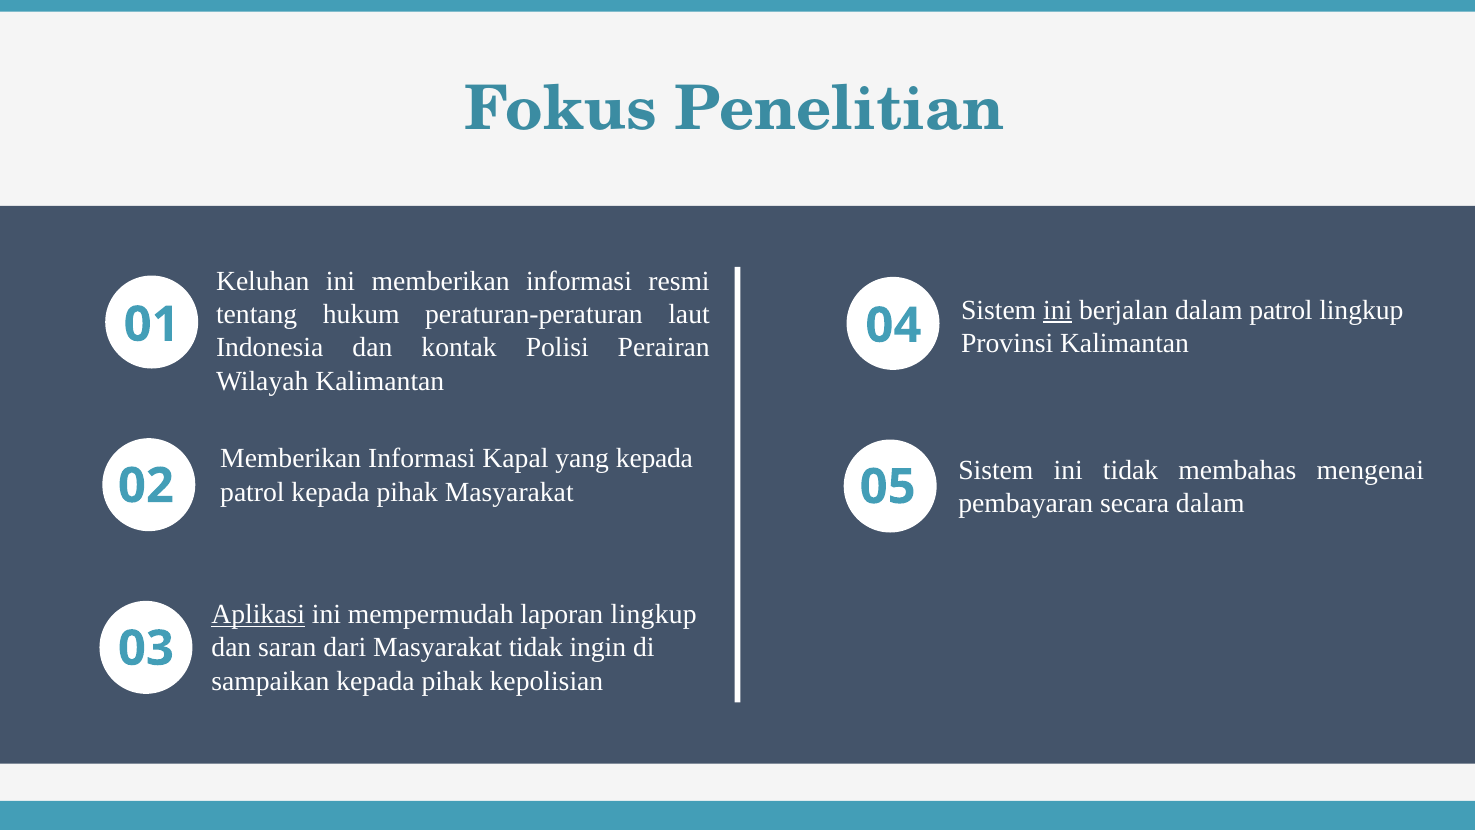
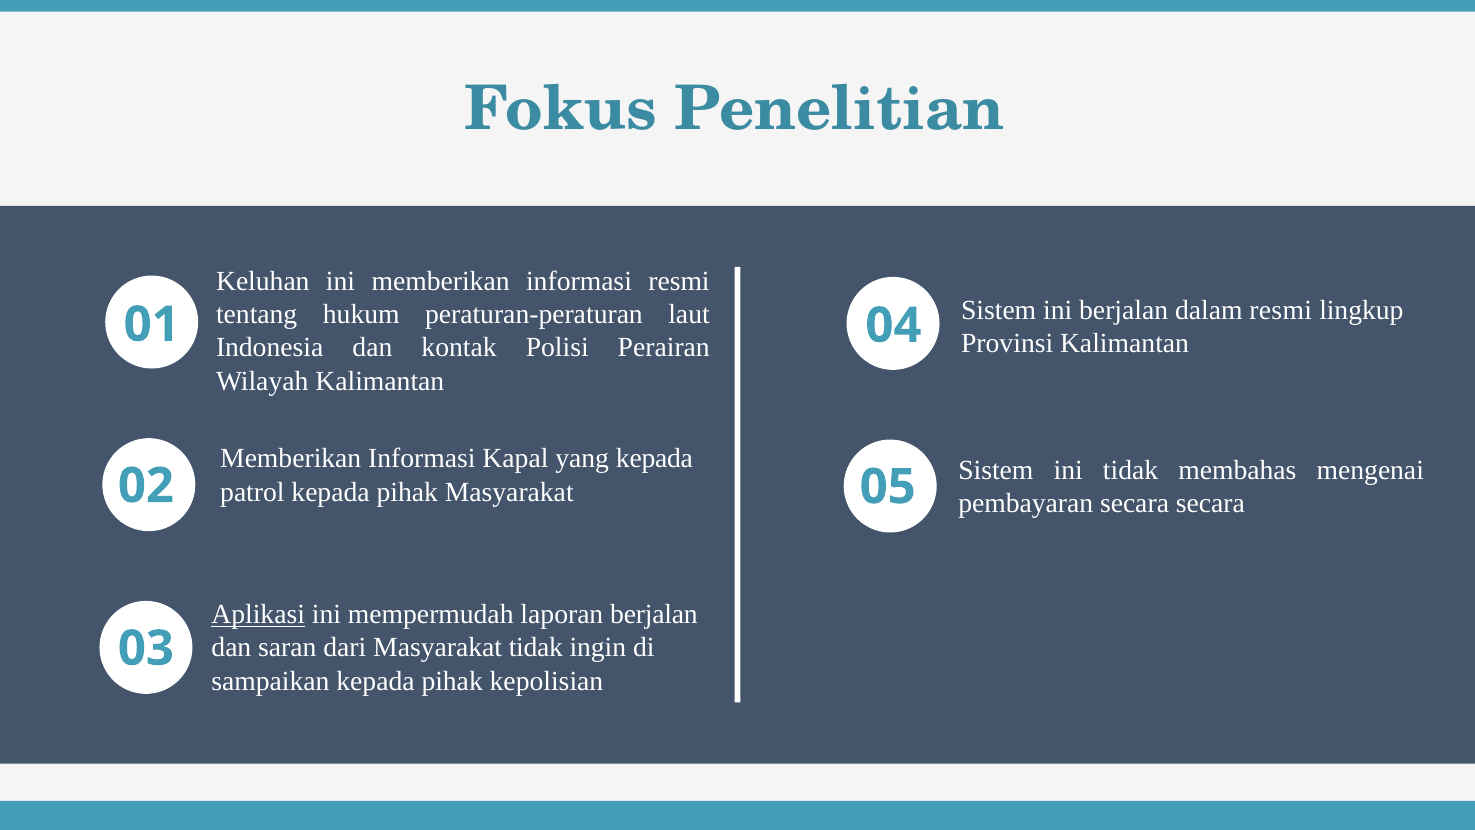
ini at (1058, 310) underline: present -> none
dalam patrol: patrol -> resmi
secara dalam: dalam -> secara
laporan lingkup: lingkup -> berjalan
